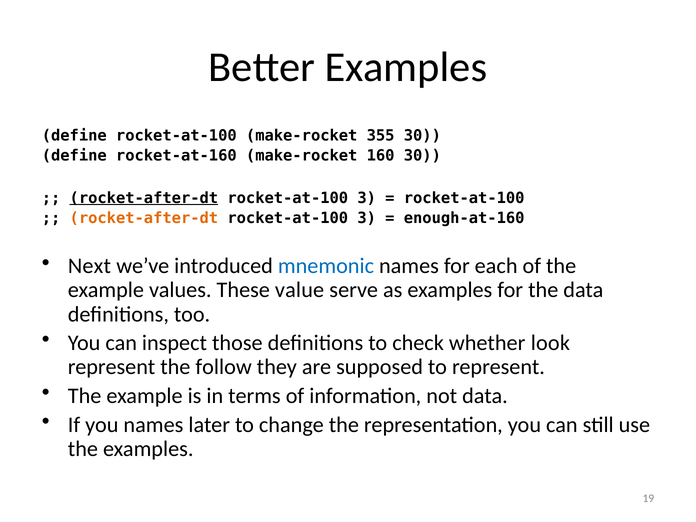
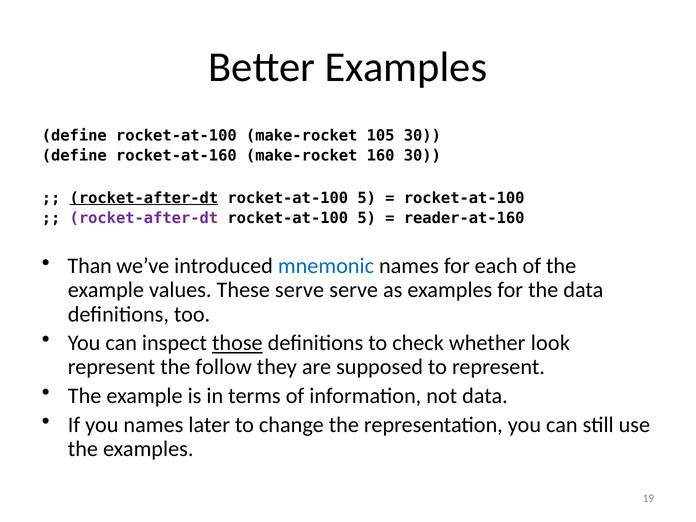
355: 355 -> 105
3 at (367, 198): 3 -> 5
rocket-after-dt at (144, 218) colour: orange -> purple
3 at (367, 218): 3 -> 5
enough-at-160: enough-at-160 -> reader-at-160
Next: Next -> Than
These value: value -> serve
those underline: none -> present
